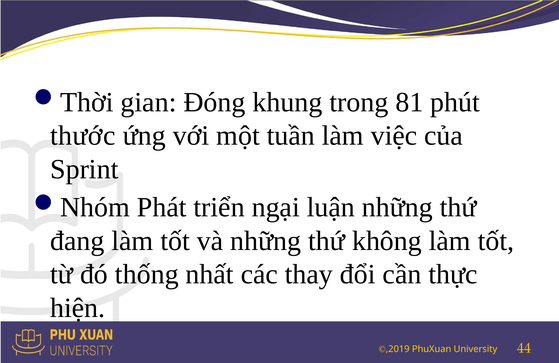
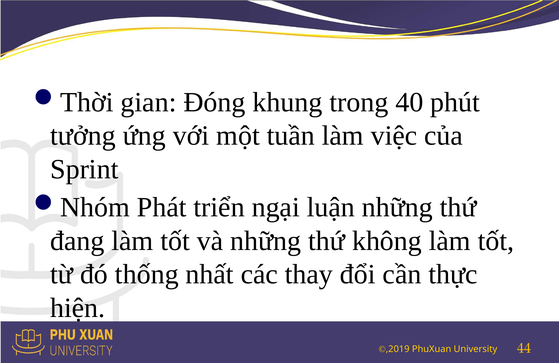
81: 81 -> 40
thước: thước -> tưởng
